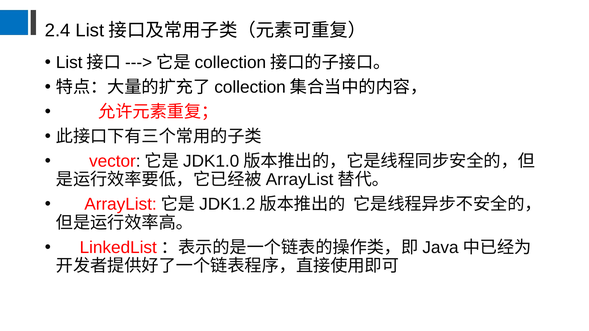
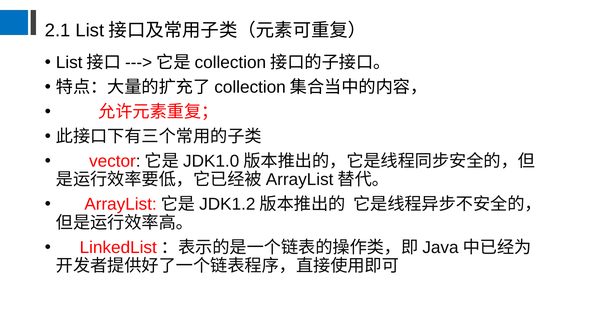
2.4: 2.4 -> 2.1
